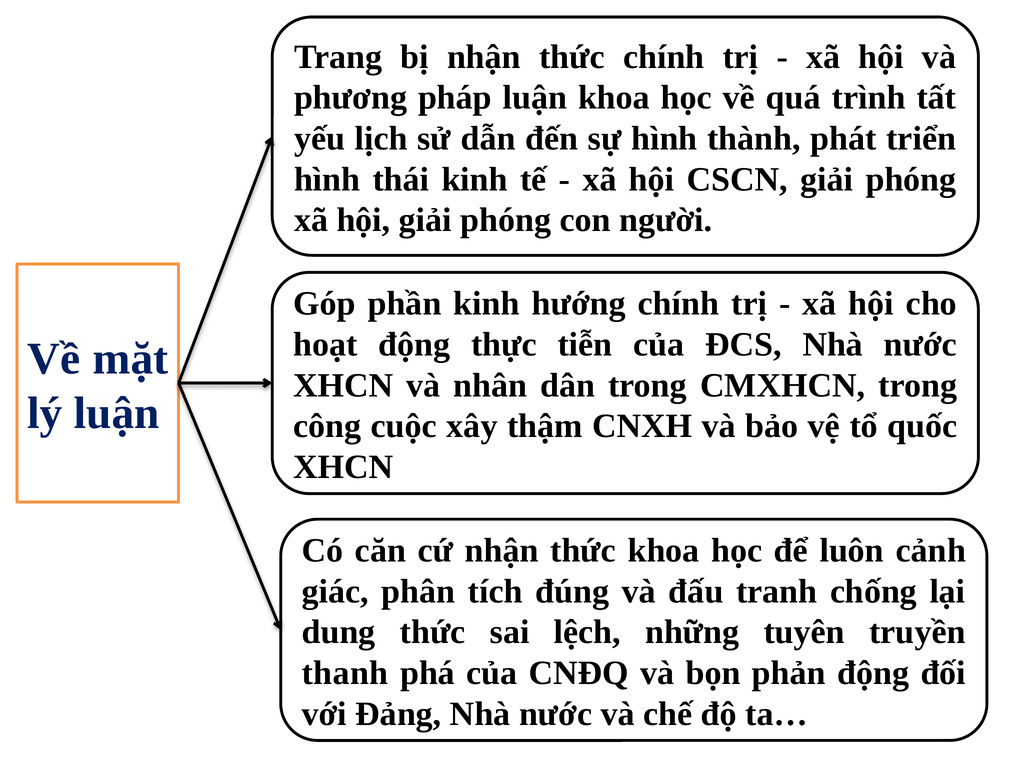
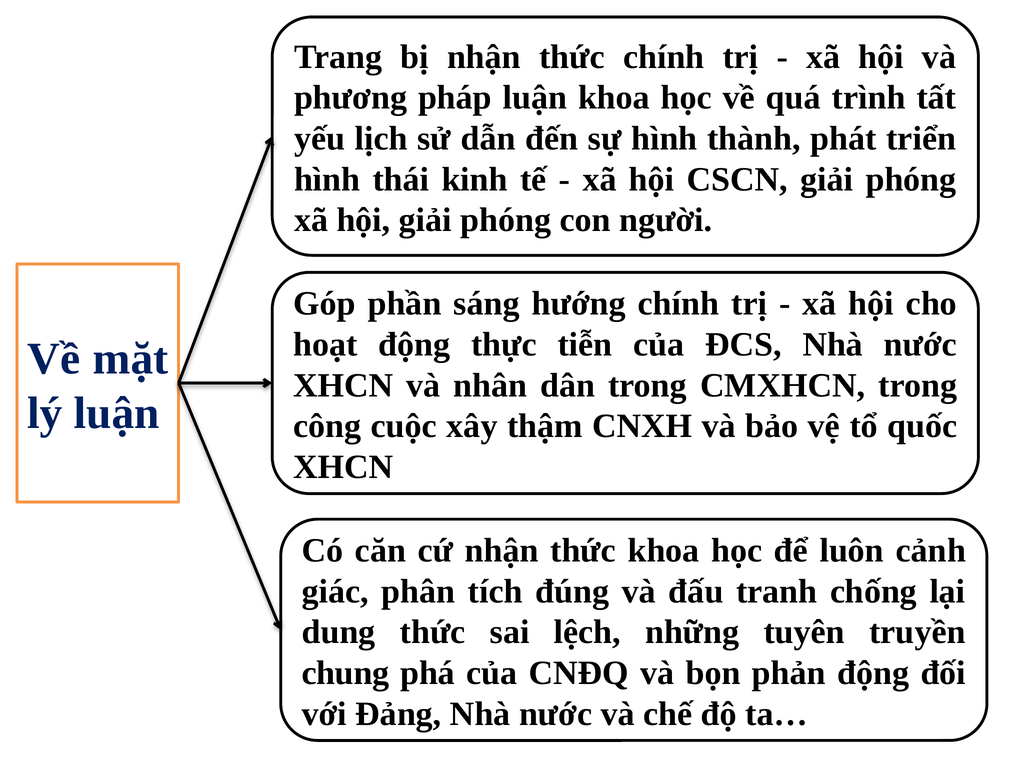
phần kinh: kinh -> sáng
thanh: thanh -> chung
